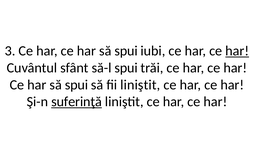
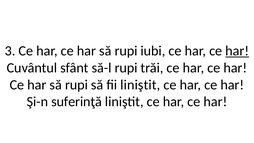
spui at (126, 51): spui -> rupi
să-l spui: spui -> rupi
spui at (76, 85): spui -> rupi
suferinţă underline: present -> none
